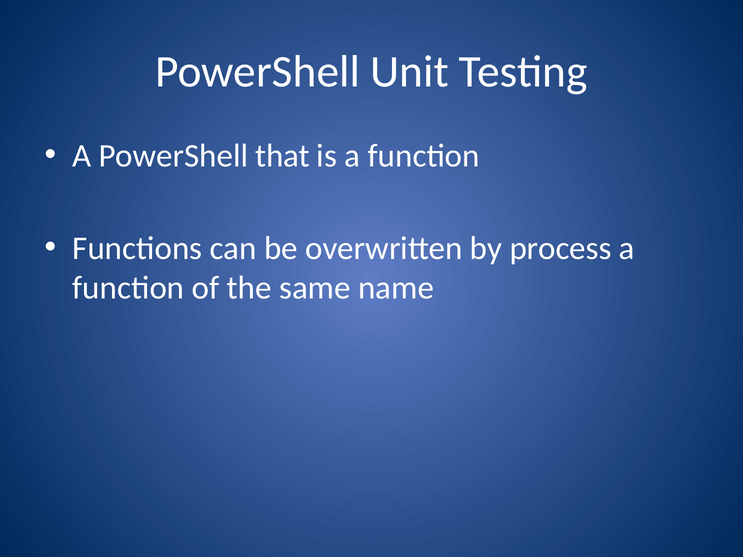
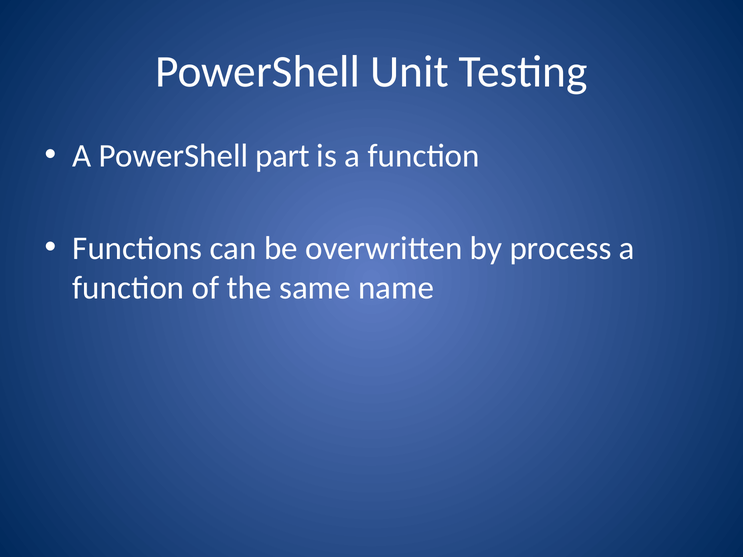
that: that -> part
